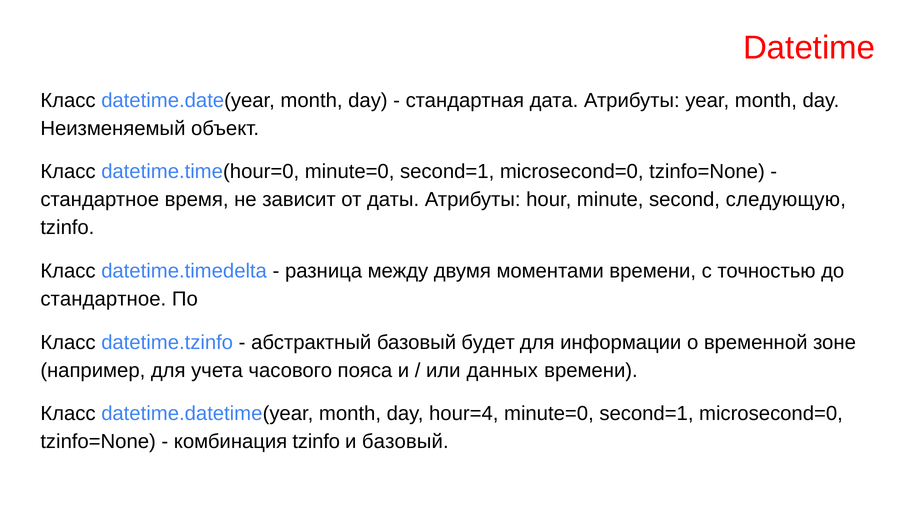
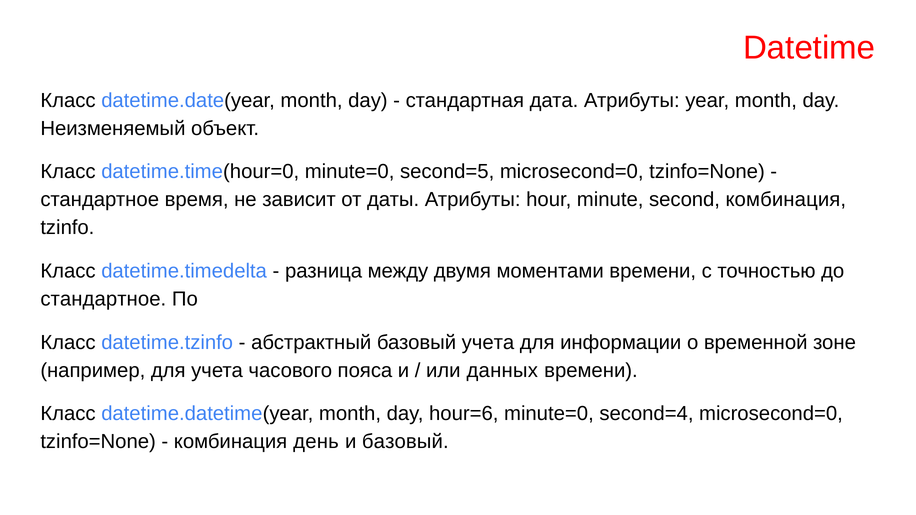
datetime.time(hour=0 minute=0 second=1: second=1 -> second=5
second следующую: следующую -> комбинация
базовый будет: будет -> учета
hour=4: hour=4 -> hour=6
second=1 at (646, 414): second=1 -> second=4
комбинация tzinfo: tzinfo -> день
